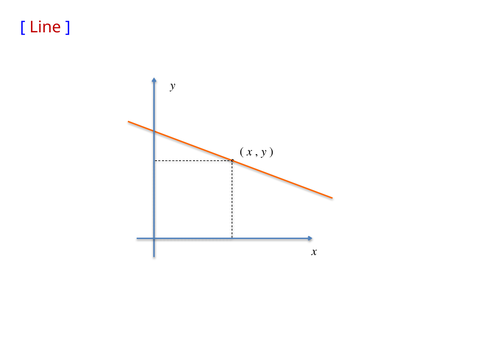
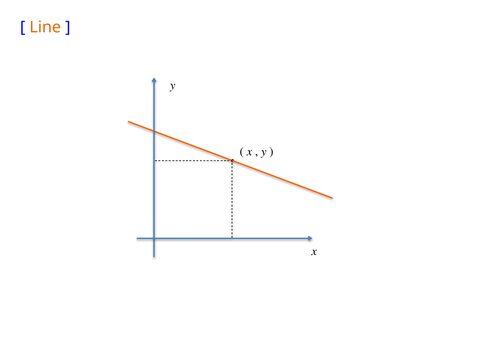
Line colour: red -> orange
